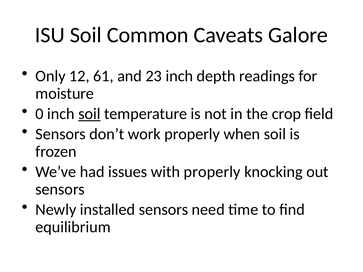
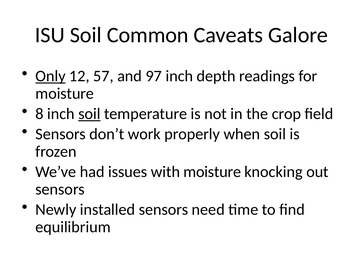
Only underline: none -> present
61: 61 -> 57
23: 23 -> 97
0: 0 -> 8
with properly: properly -> moisture
